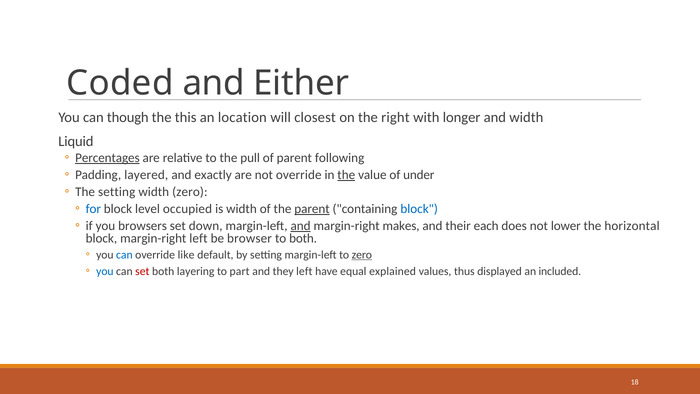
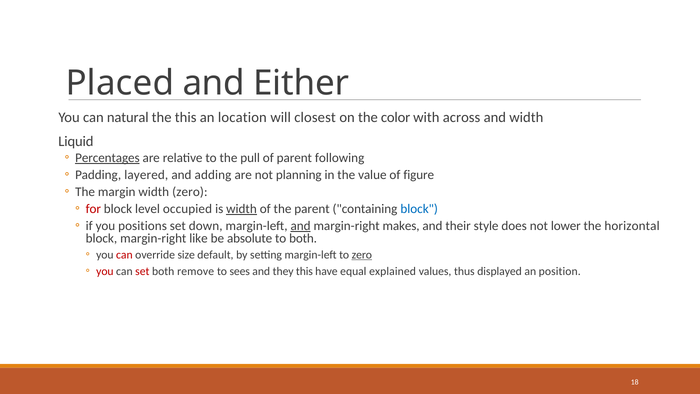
Coded: Coded -> Placed
though: though -> natural
right: right -> color
longer: longer -> across
exactly: exactly -> adding
not override: override -> planning
the at (346, 175) underline: present -> none
under: under -> figure
The setting: setting -> margin
for colour: blue -> red
width at (241, 209) underline: none -> present
parent at (312, 209) underline: present -> none
browsers: browsers -> positions
each: each -> style
margin-right left: left -> like
browser: browser -> absolute
can at (124, 255) colour: blue -> red
like: like -> size
you at (105, 271) colour: blue -> red
layering: layering -> remove
part: part -> sees
they left: left -> this
included: included -> position
